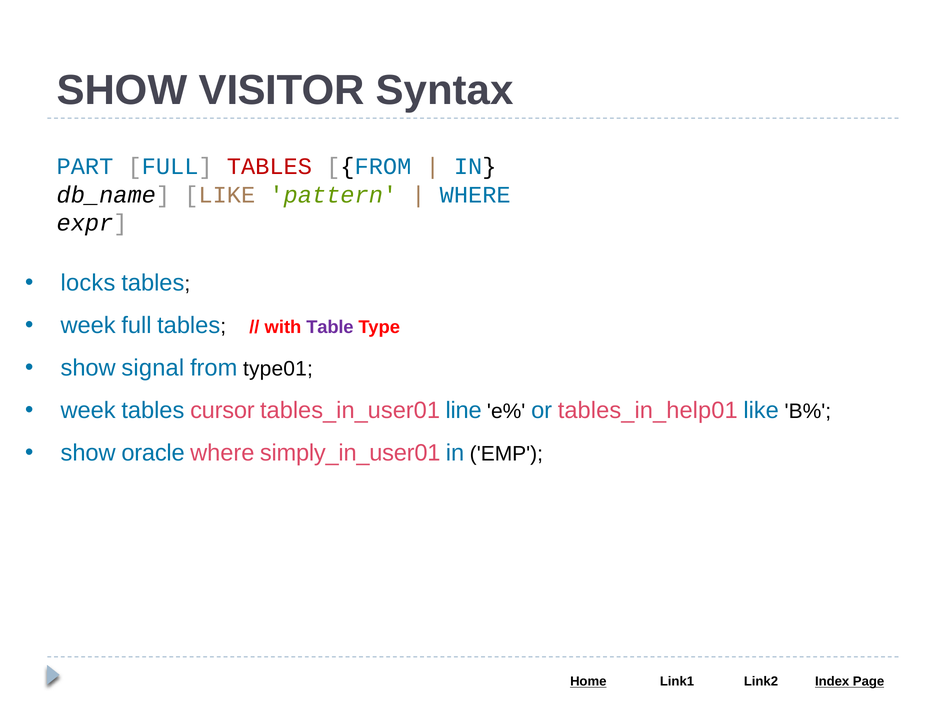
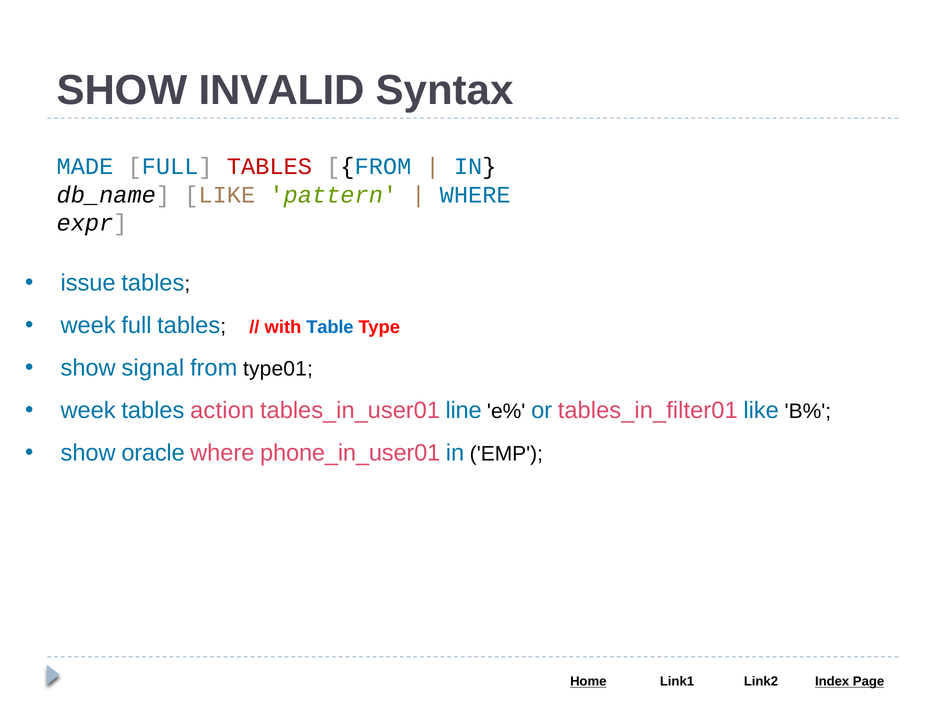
VISITOR: VISITOR -> INVALID
PART: PART -> MADE
locks: locks -> issue
Table colour: purple -> blue
cursor: cursor -> action
tables_in_help01: tables_in_help01 -> tables_in_filter01
simply_in_user01: simply_in_user01 -> phone_in_user01
